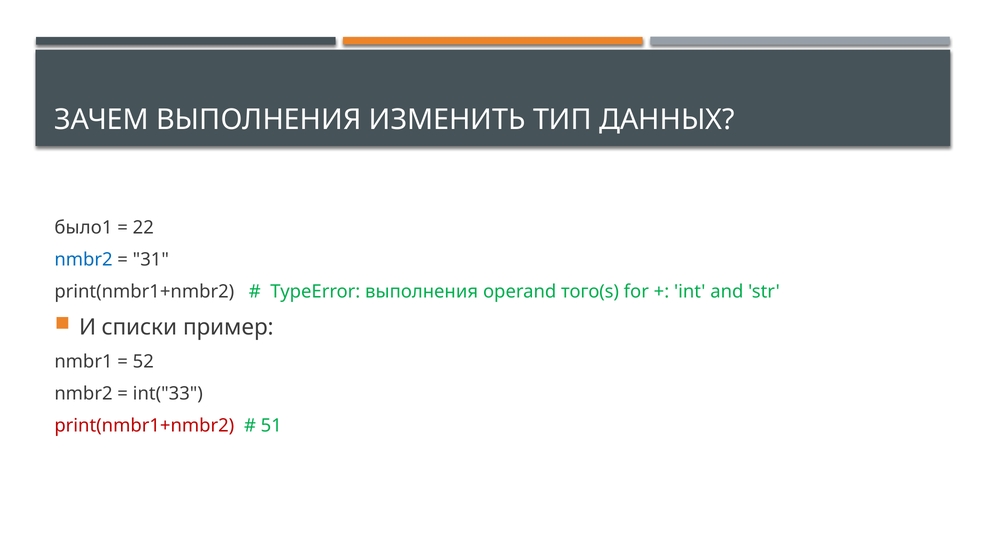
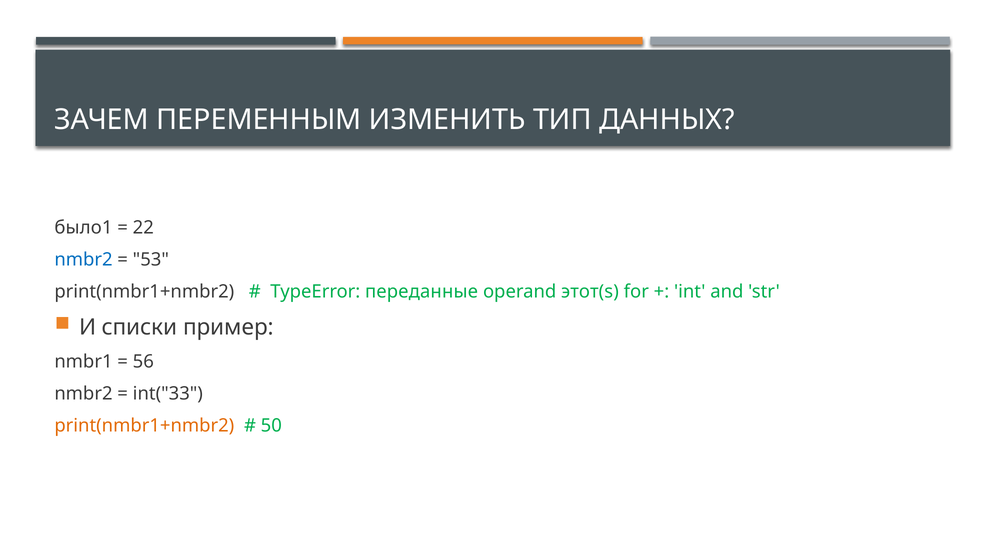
ЗАЧЕМ ВЫПОЛНЕНИЯ: ВЫПОЛНЕНИЯ -> ПЕРЕМЕННЫМ
31: 31 -> 53
TypeError выполнения: выполнения -> переданные
того(s: того(s -> этот(s
52: 52 -> 56
print(nmbr1+nmbr2 at (144, 425) colour: red -> orange
51: 51 -> 50
